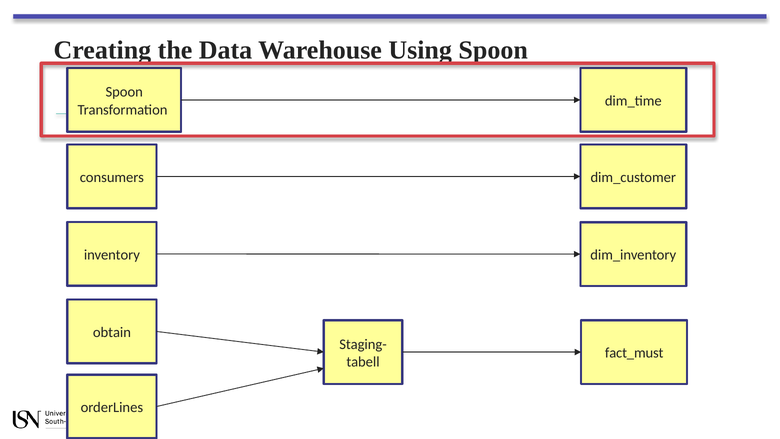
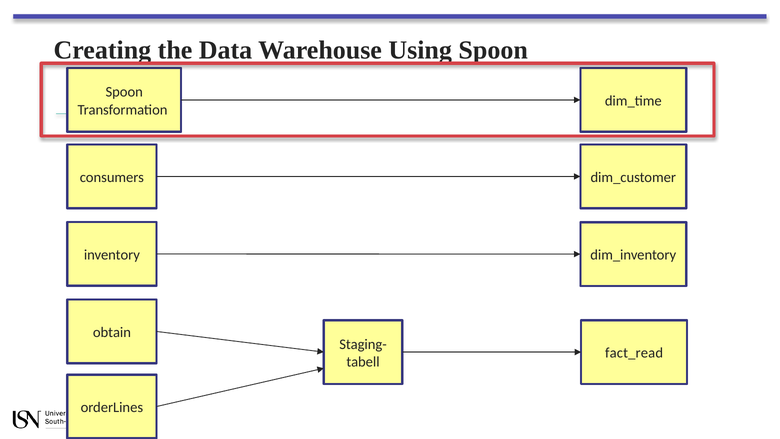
fact_must: fact_must -> fact_read
